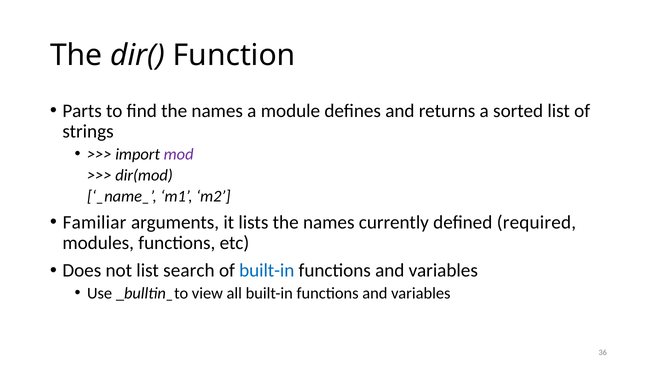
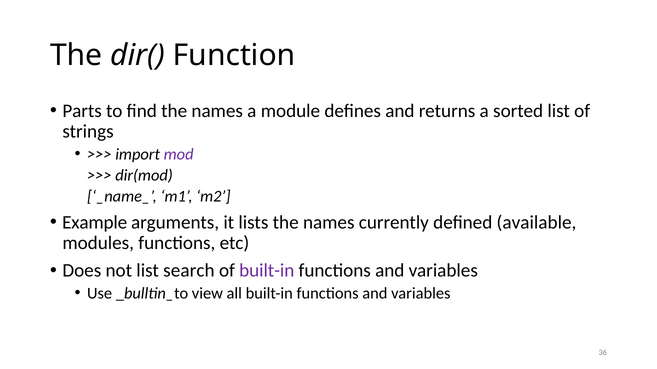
Familiar: Familiar -> Example
required: required -> available
built-in at (267, 271) colour: blue -> purple
